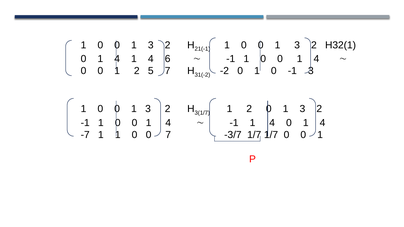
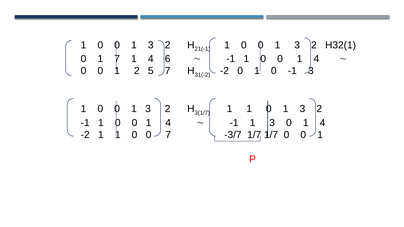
4 at (117, 59): 4 -> 7
2 at (249, 109): 2 -> 1
-1 1 4: 4 -> 3
-7 at (85, 135): -7 -> -2
